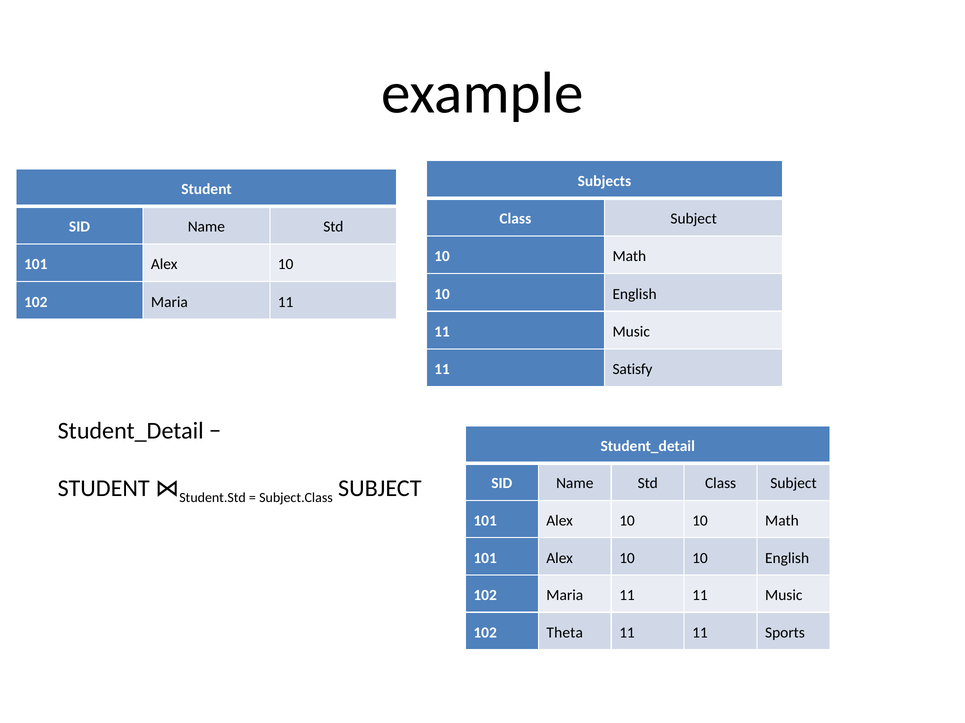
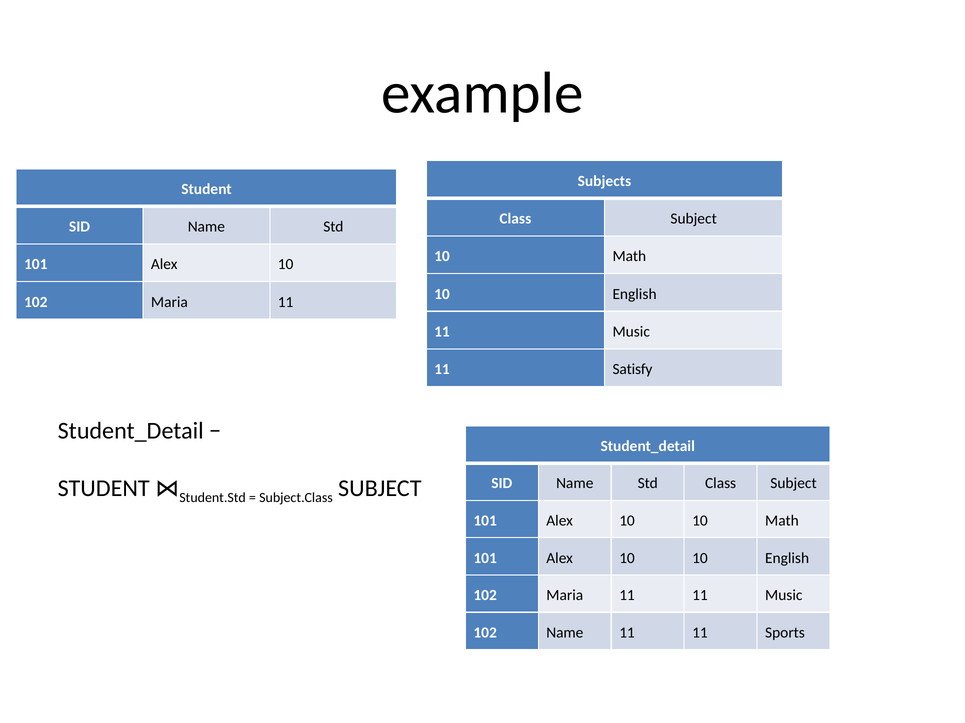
102 Theta: Theta -> Name
